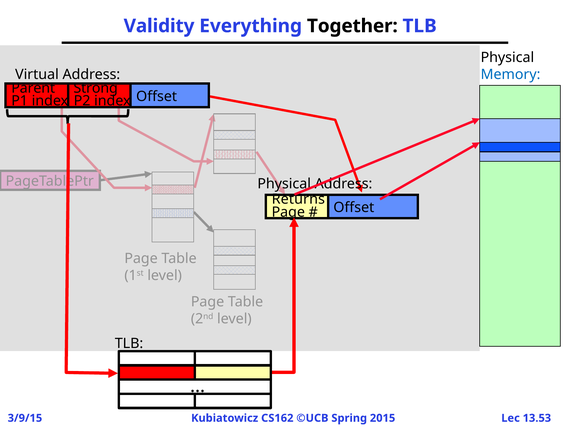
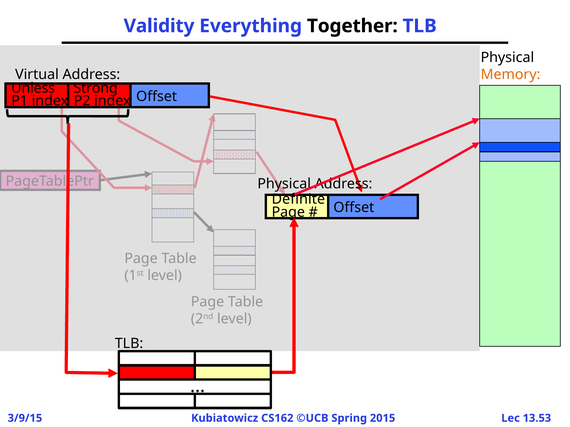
Memory colour: blue -> orange
Parent: Parent -> Unless
Returns: Returns -> Definite
